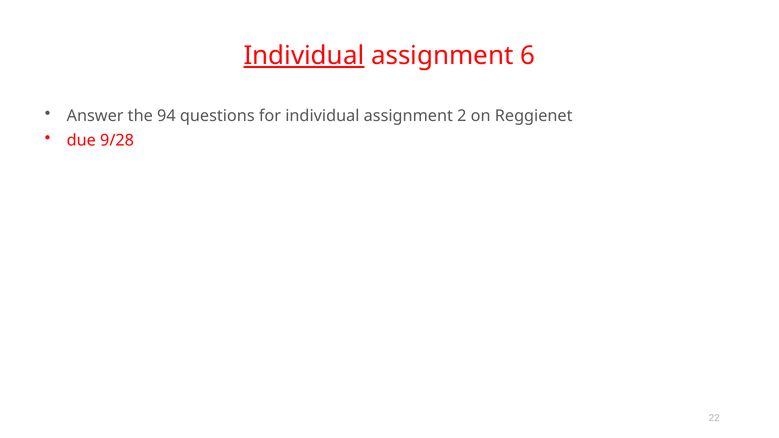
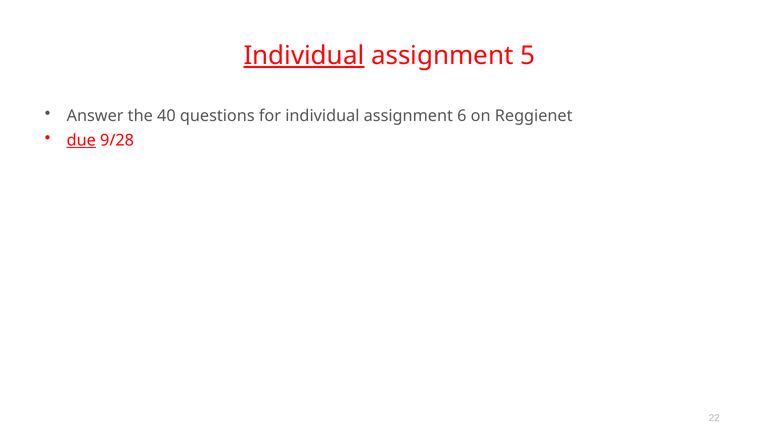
6: 6 -> 5
94: 94 -> 40
2: 2 -> 6
due underline: none -> present
